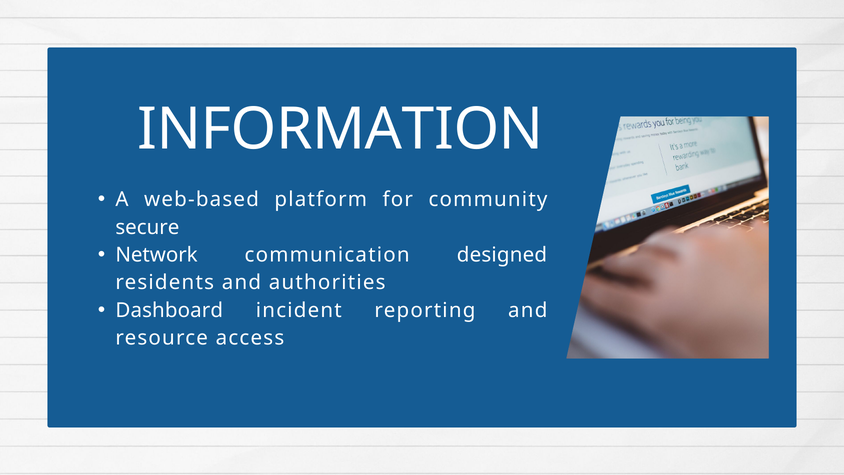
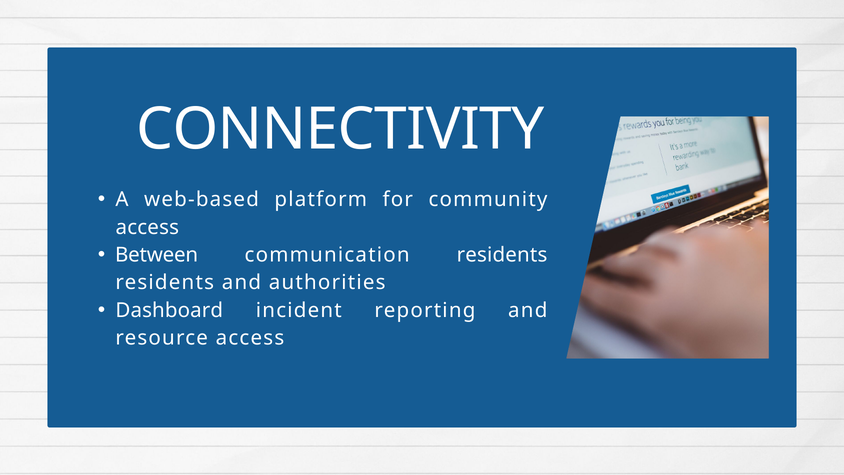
INFORMATION: INFORMATION -> CONNECTIVITY
secure at (147, 227): secure -> access
Network: Network -> Between
communication designed: designed -> residents
